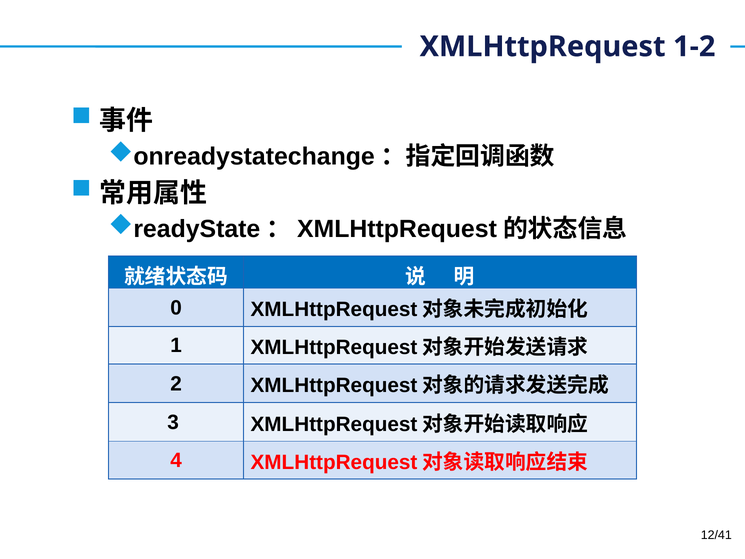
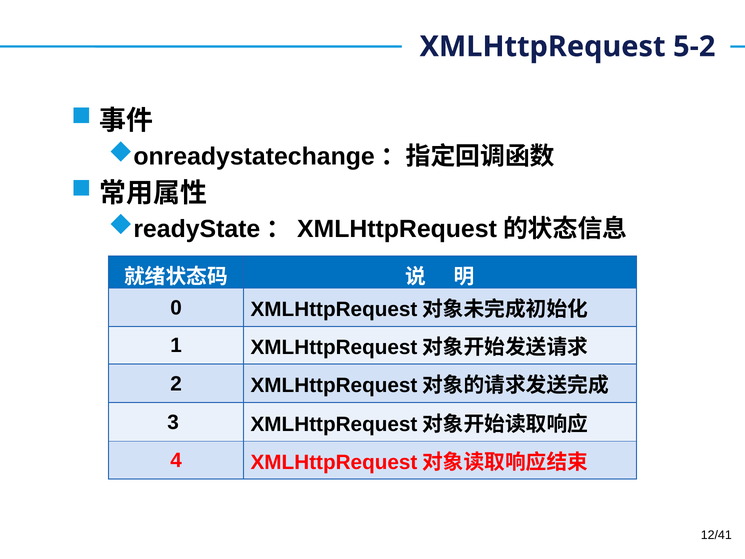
1-2: 1-2 -> 5-2
